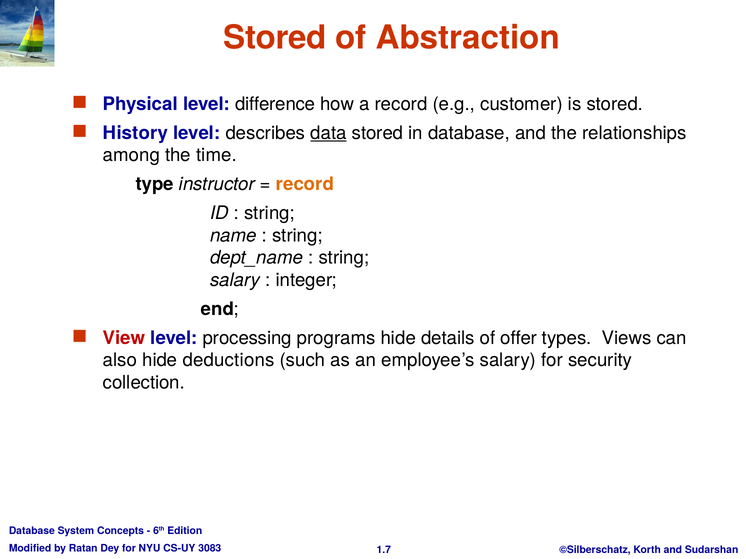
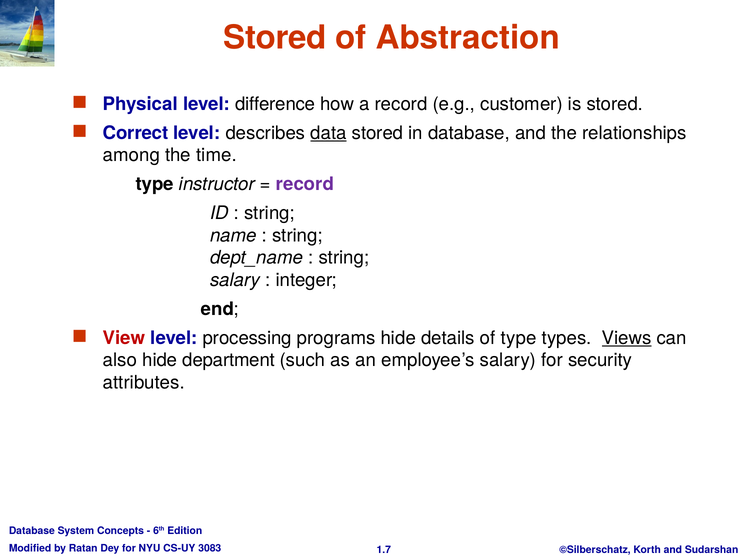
History: History -> Correct
record at (305, 184) colour: orange -> purple
of offer: offer -> type
Views underline: none -> present
deductions: deductions -> department
collection: collection -> attributes
